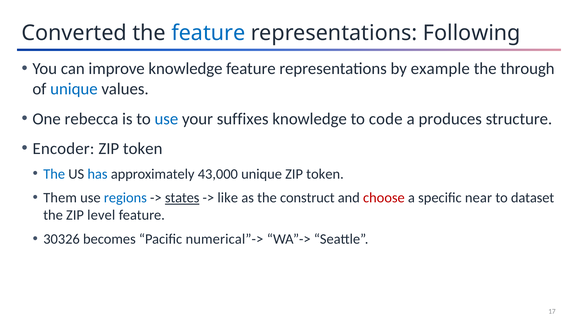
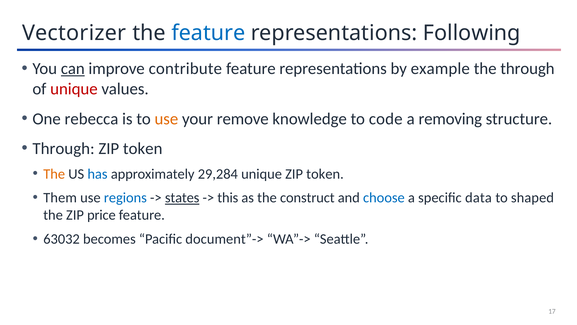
Converted: Converted -> Vectorizer
can underline: none -> present
improve knowledge: knowledge -> contribute
unique at (74, 89) colour: blue -> red
use at (166, 119) colour: blue -> orange
suffixes: suffixes -> remove
produces: produces -> removing
Encoder at (63, 148): Encoder -> Through
The at (54, 174) colour: blue -> orange
43,000: 43,000 -> 29,284
like: like -> this
choose colour: red -> blue
near: near -> data
dataset: dataset -> shaped
level: level -> price
30326: 30326 -> 63032
numerical”->: numerical”-> -> document”->
